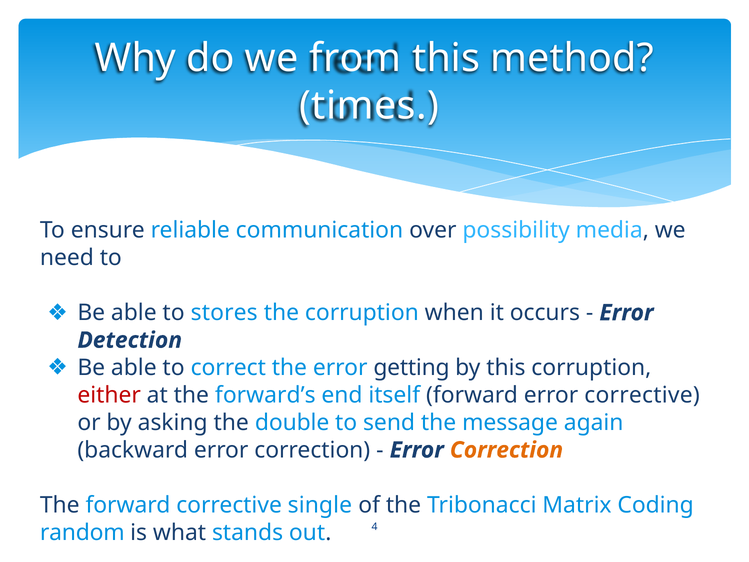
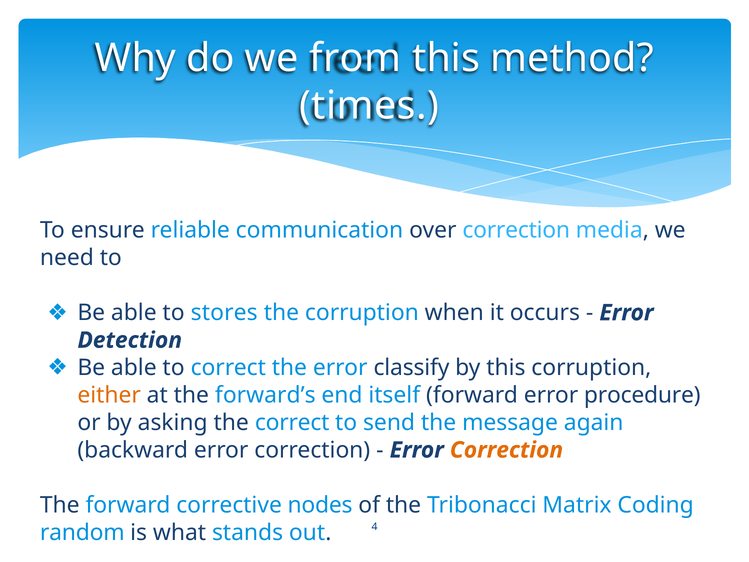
over possibility: possibility -> correction
getting: getting -> classify
either colour: red -> orange
error corrective: corrective -> procedure
the double: double -> correct
single: single -> nodes
